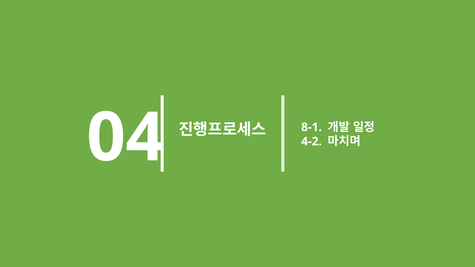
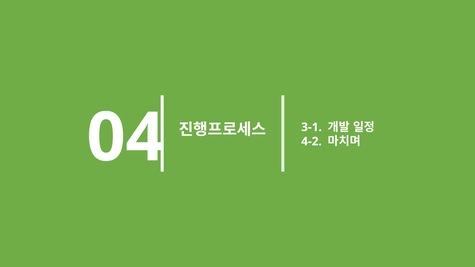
8-1: 8-1 -> 3-1
